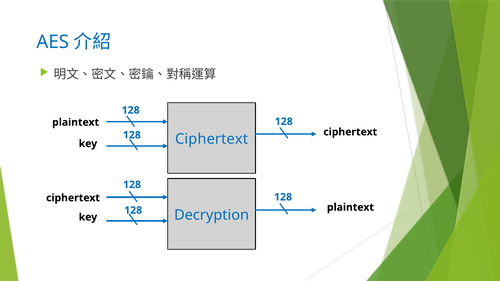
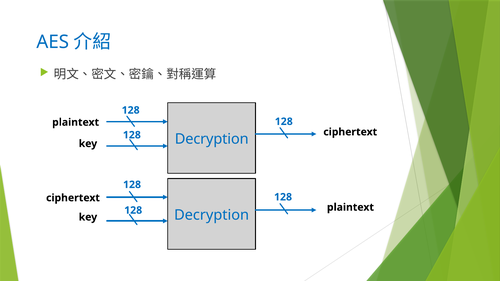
Ciphertext at (212, 139): Ciphertext -> Decryption
